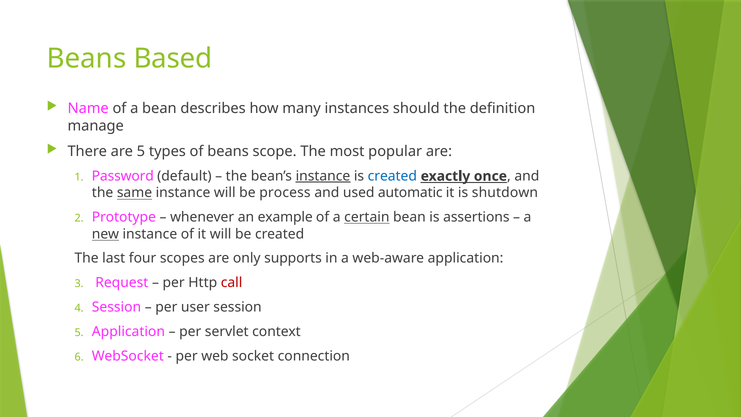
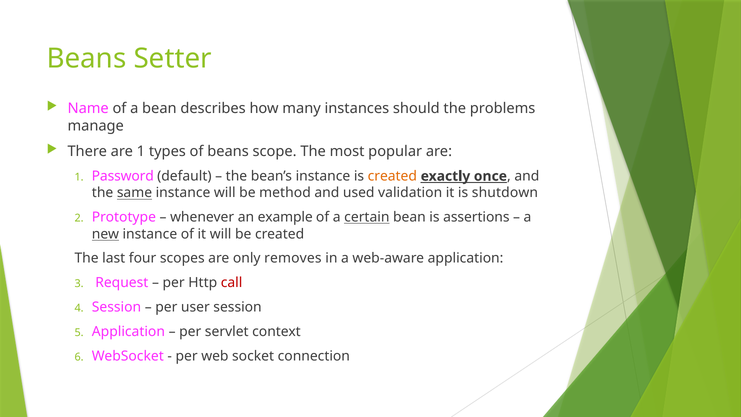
Based: Based -> Setter
definition: definition -> problems
There are 5: 5 -> 1
instance at (323, 176) underline: present -> none
created at (392, 176) colour: blue -> orange
process: process -> method
automatic: automatic -> validation
supports: supports -> removes
